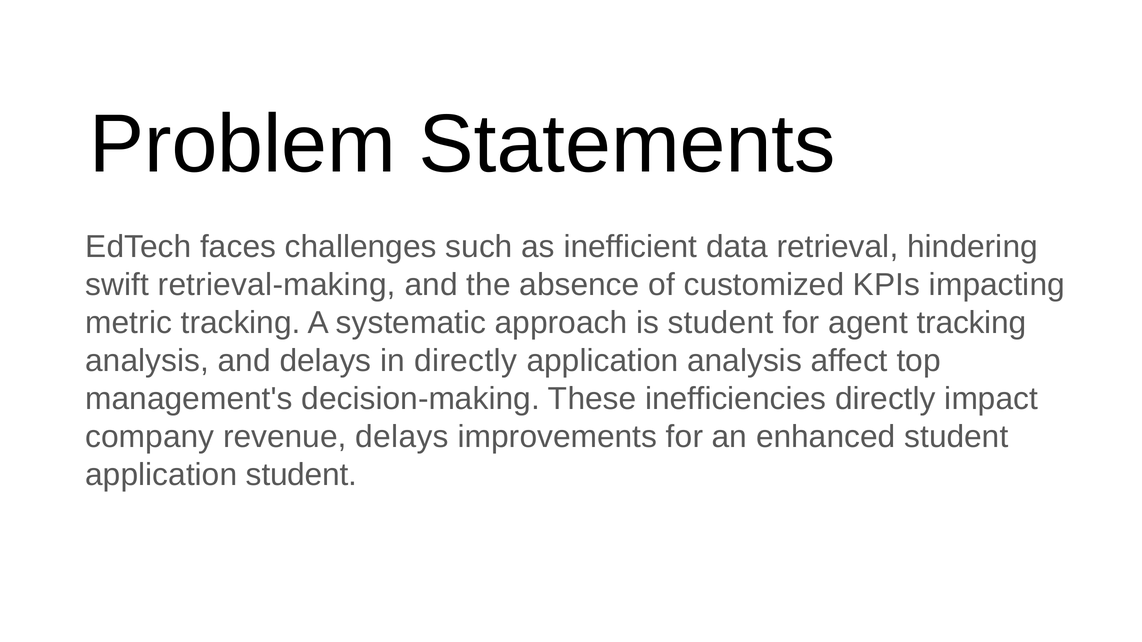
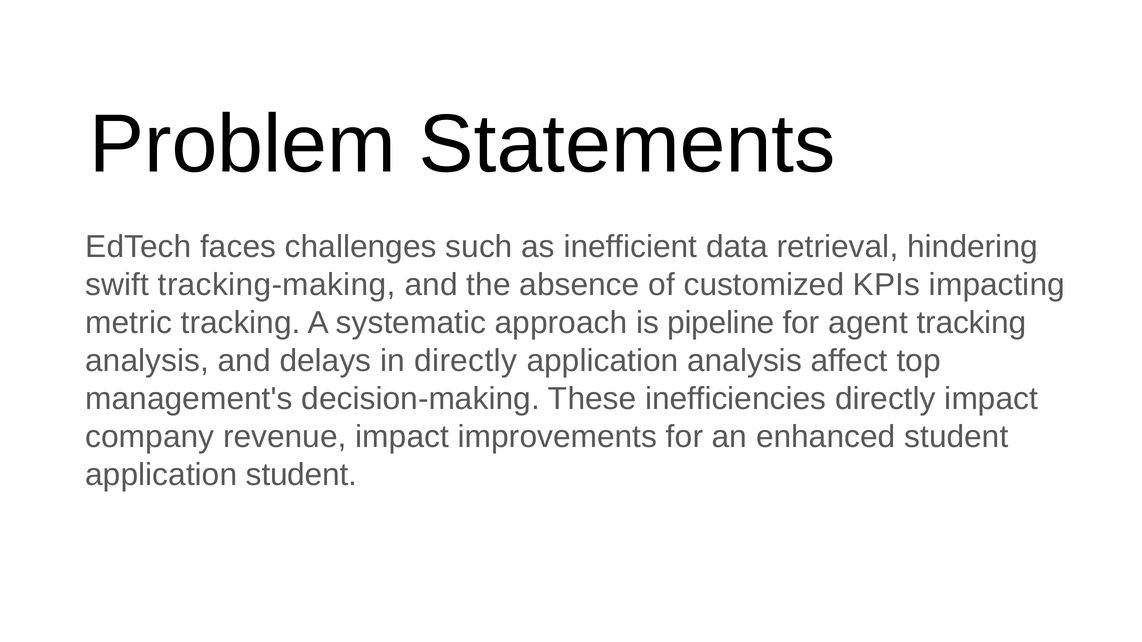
retrieval-making: retrieval-making -> tracking-making
is student: student -> pipeline
revenue delays: delays -> impact
